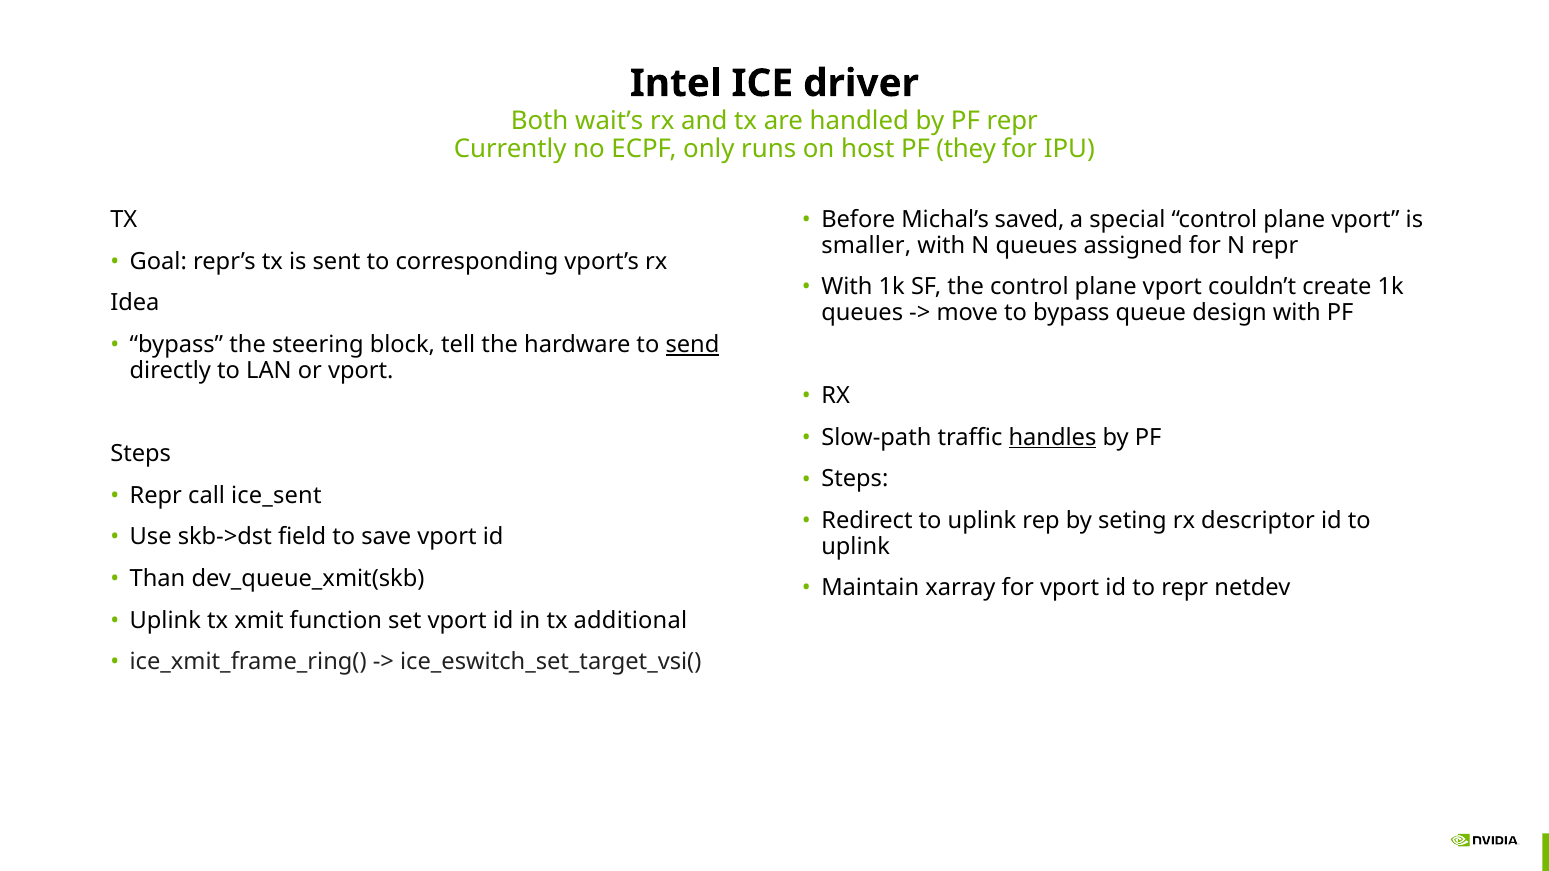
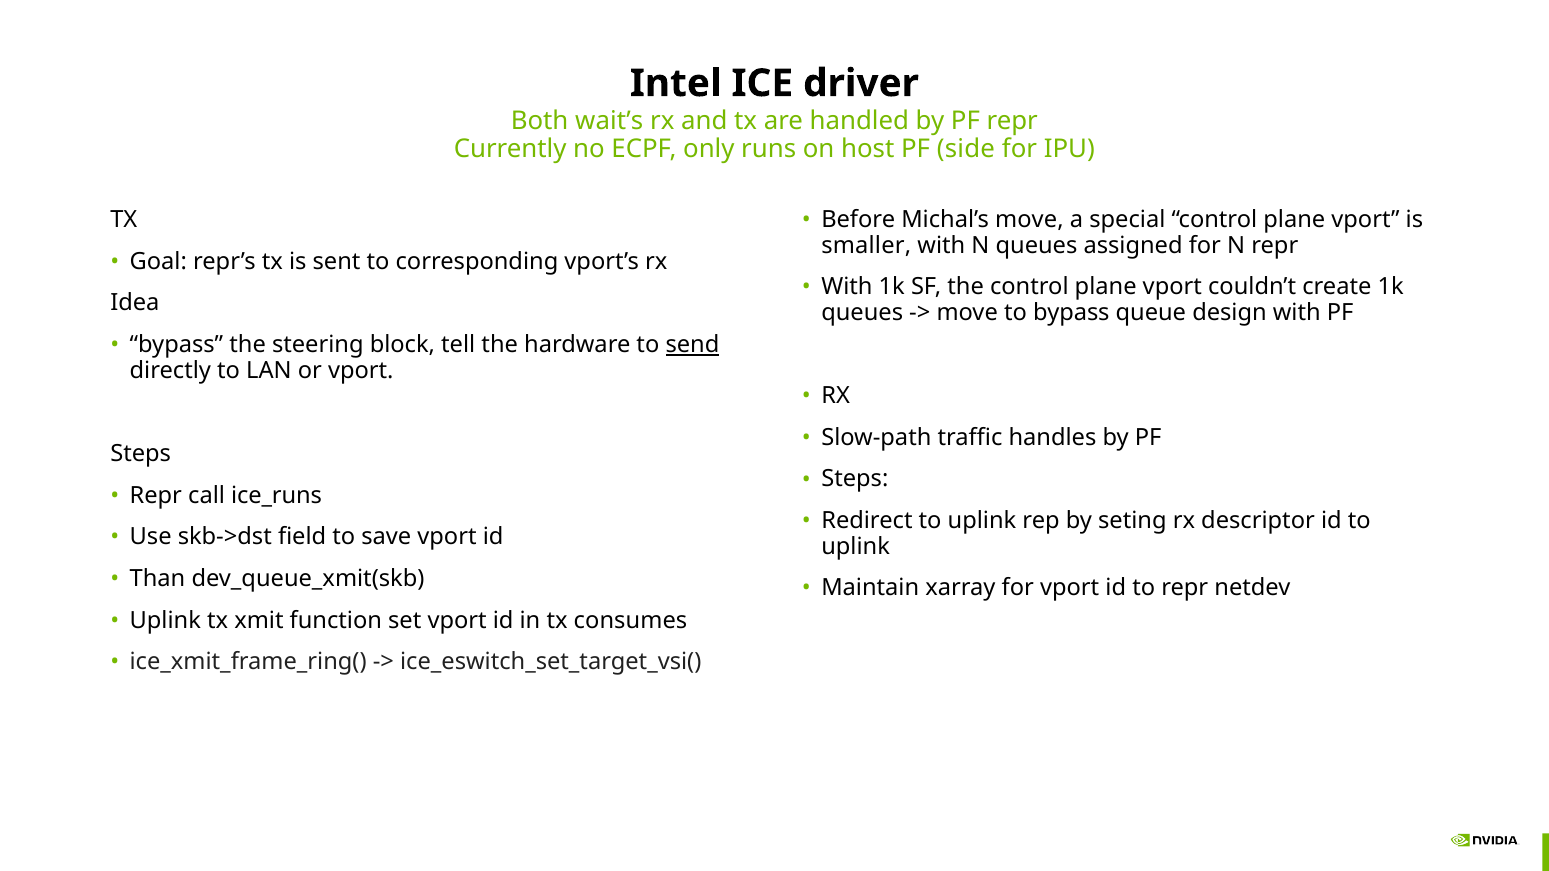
they: they -> side
Michal’s saved: saved -> move
handles underline: present -> none
ice_sent: ice_sent -> ice_runs
additional: additional -> consumes
